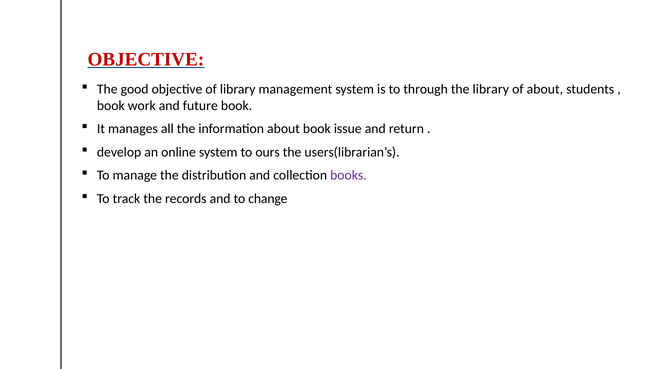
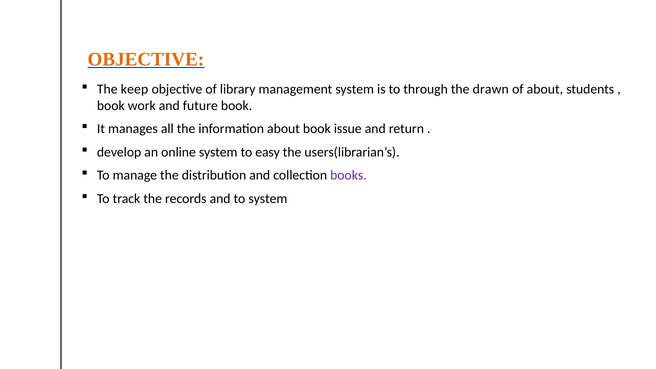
OBJECTIVE at (146, 59) colour: red -> orange
good: good -> keep
the library: library -> drawn
ours: ours -> easy
to change: change -> system
